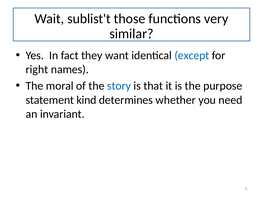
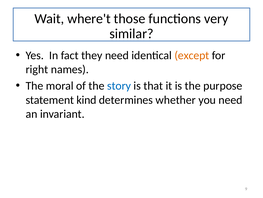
sublist't: sublist't -> where't
they want: want -> need
except colour: blue -> orange
